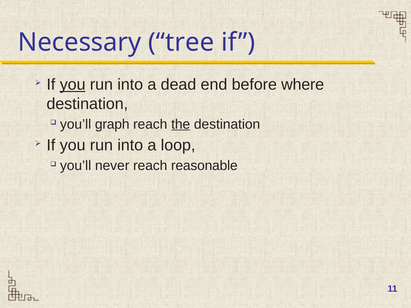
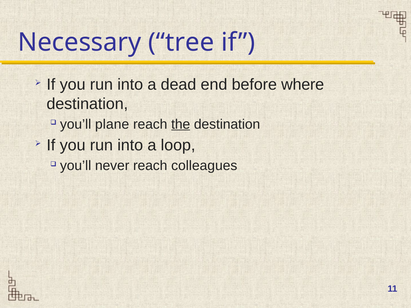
you at (73, 85) underline: present -> none
graph: graph -> plane
reasonable: reasonable -> colleagues
